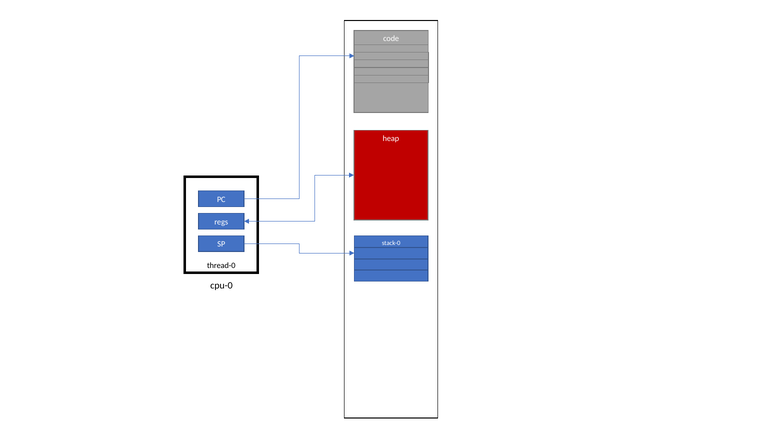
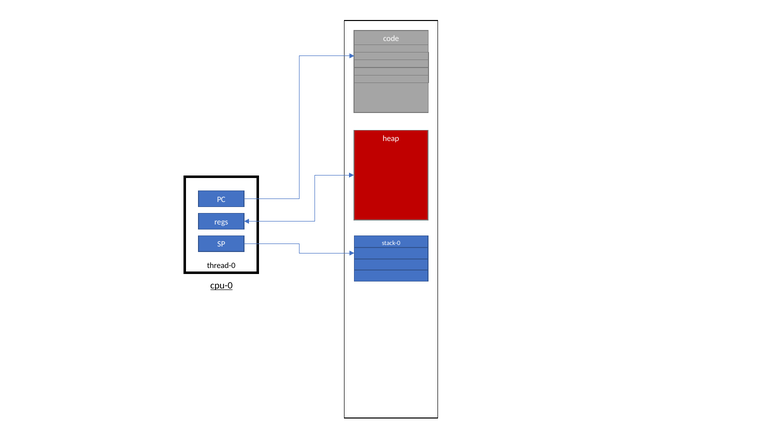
cpu-0 underline: none -> present
